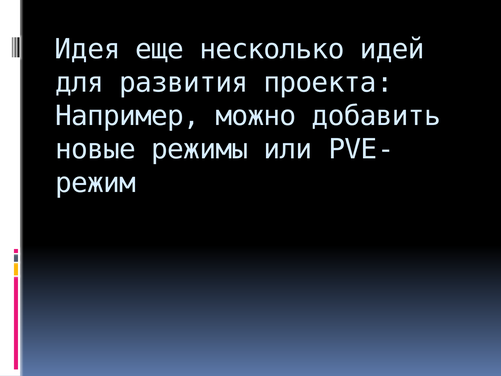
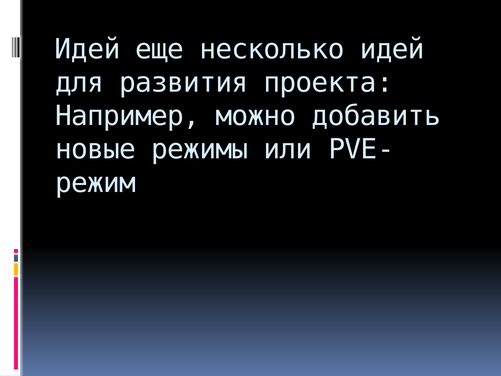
Идея at (88, 49): Идея -> Идей
